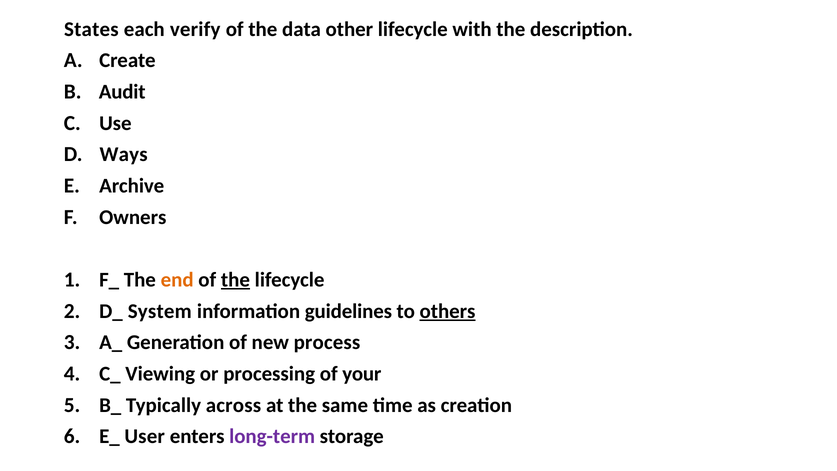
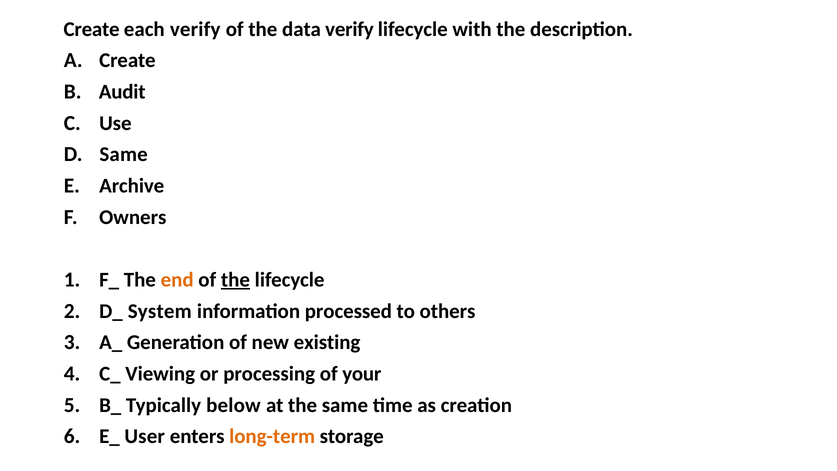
States at (91, 29): States -> Create
data other: other -> verify
Ways at (124, 154): Ways -> Same
guidelines: guidelines -> processed
others underline: present -> none
process: process -> existing
across: across -> below
long-term colour: purple -> orange
